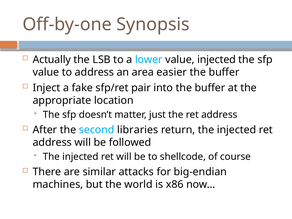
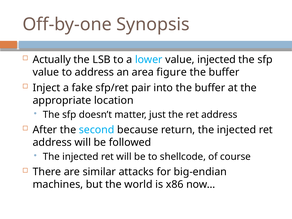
easier: easier -> figure
libraries: libraries -> because
